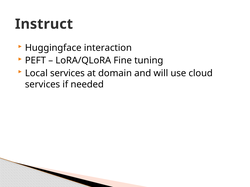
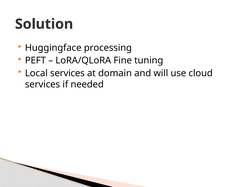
Instruct: Instruct -> Solution
interaction: interaction -> processing
